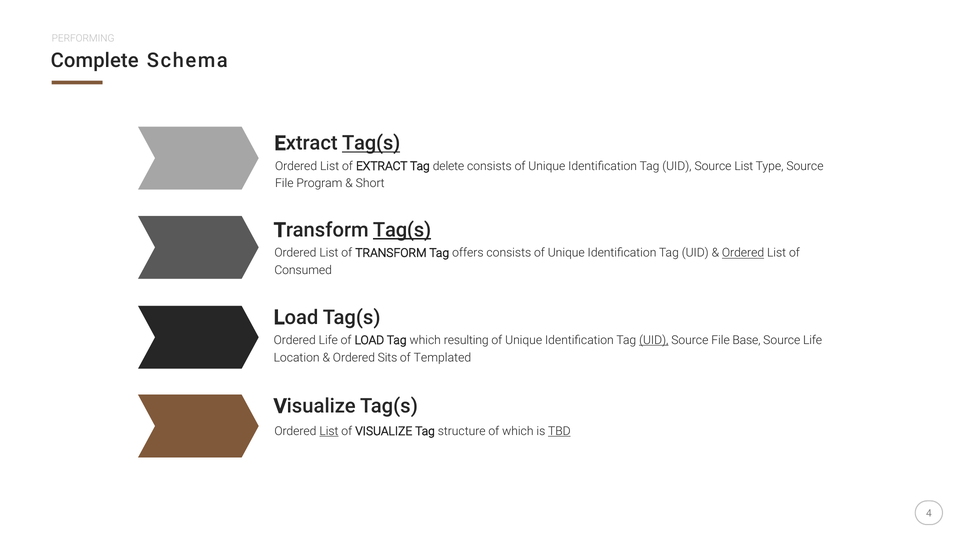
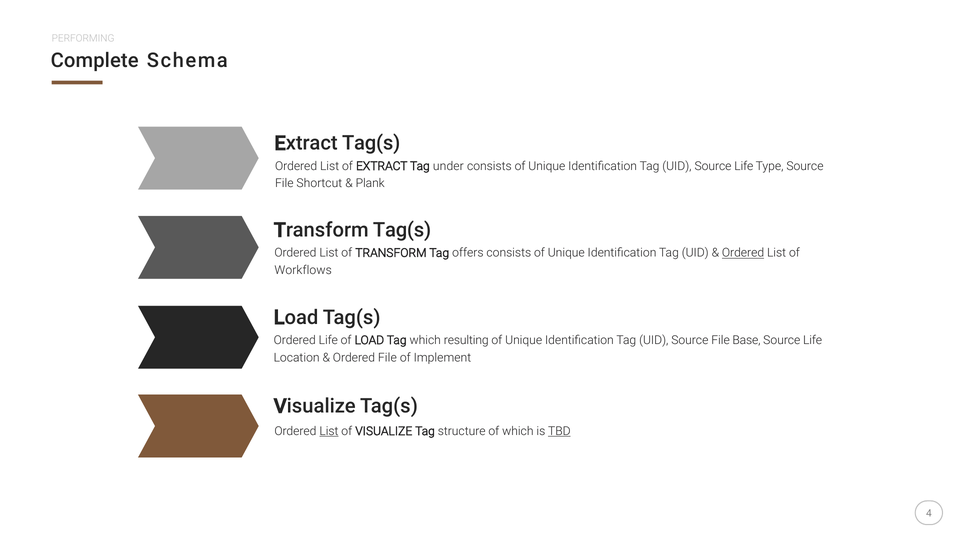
Tag(s at (371, 143) underline: present -> none
delete: delete -> under
UID Source List: List -> Life
Program: Program -> Shortcut
Short: Short -> Plank
Tag(s at (402, 230) underline: present -> none
Consumed: Consumed -> Workflows
UID at (654, 340) underline: present -> none
Ordered Sits: Sits -> File
Templated: Templated -> Implement
